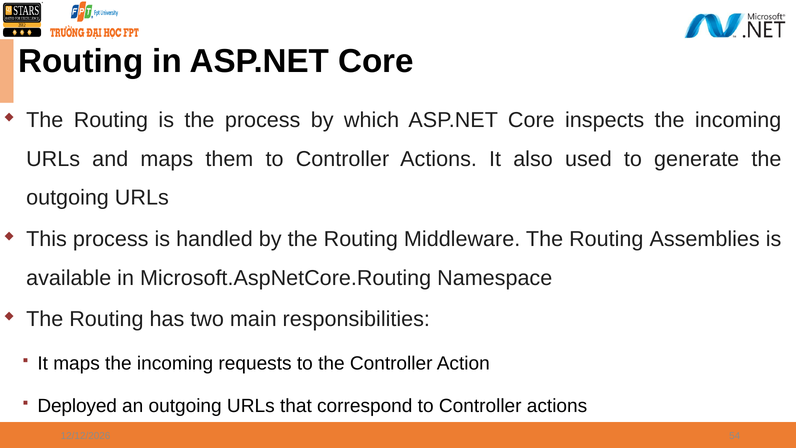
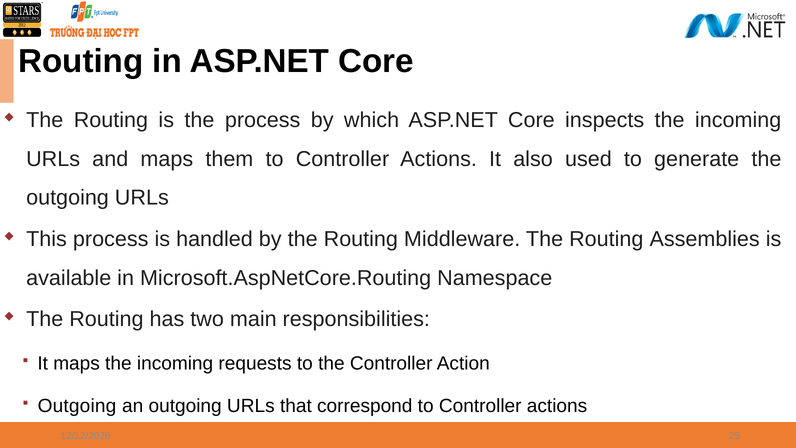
Deployed at (77, 406): Deployed -> Outgoing
54: 54 -> 25
